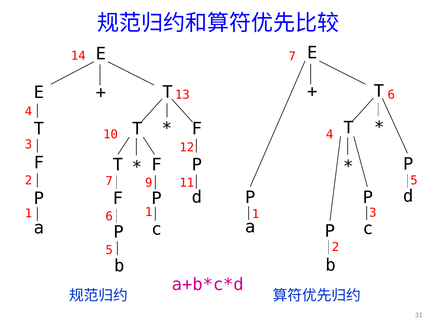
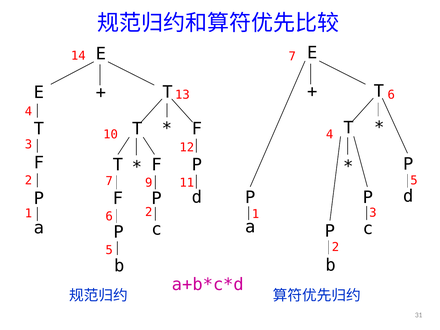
1 at (149, 212): 1 -> 2
